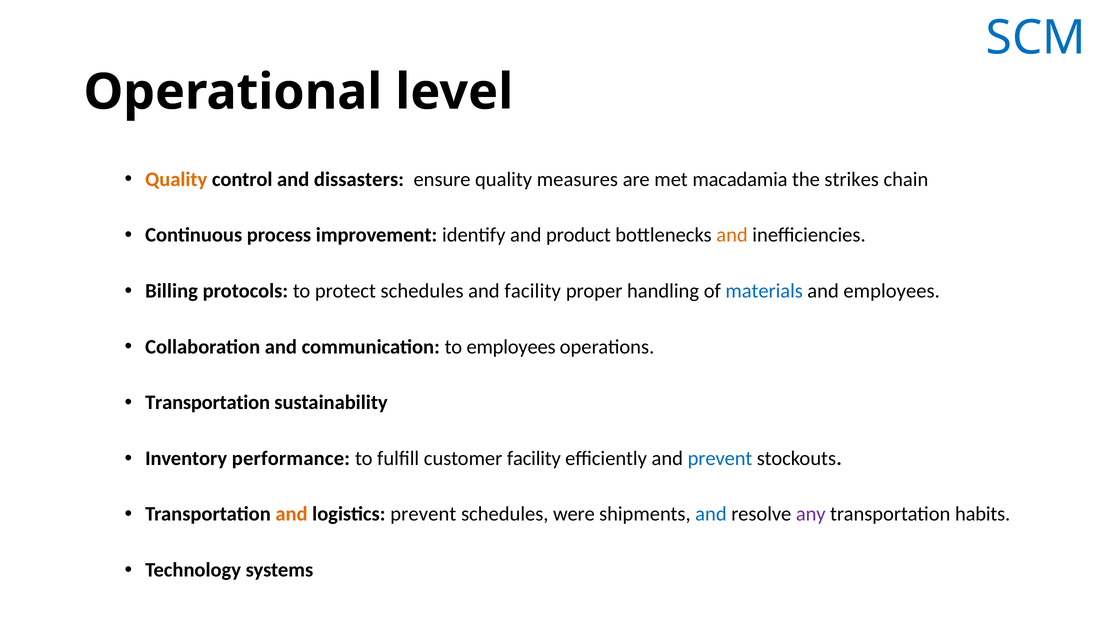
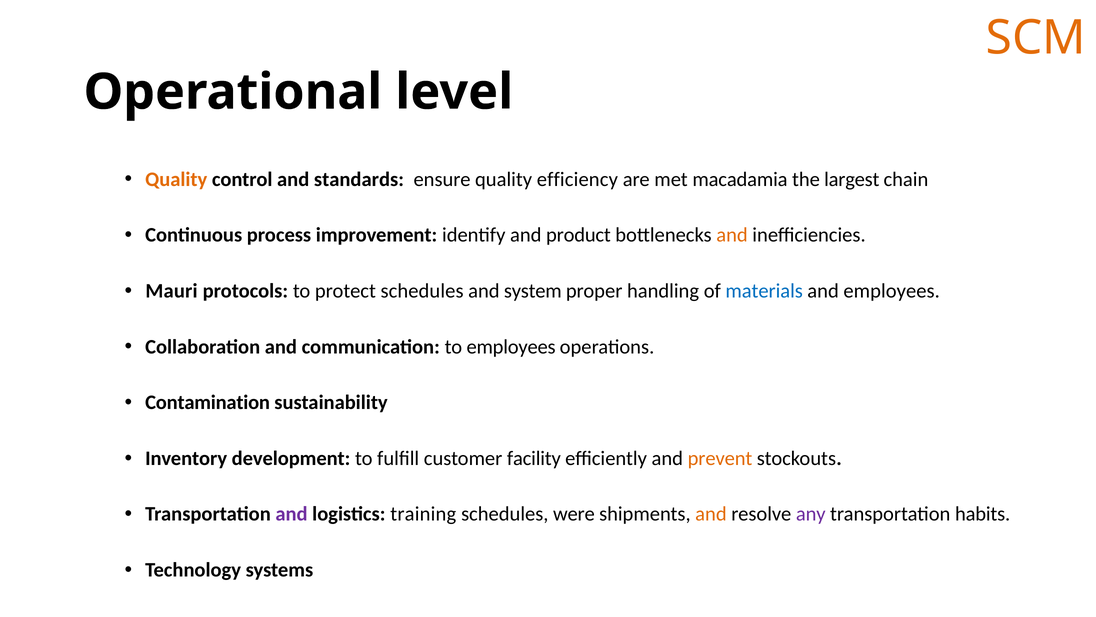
SCM colour: blue -> orange
dissasters: dissasters -> standards
measures: measures -> efficiency
strikes: strikes -> largest
Billing: Billing -> Mauri
and facility: facility -> system
Transportation at (208, 402): Transportation -> Contamination
performance: performance -> development
prevent at (720, 458) colour: blue -> orange
and at (291, 514) colour: orange -> purple
logistics prevent: prevent -> training
and at (711, 514) colour: blue -> orange
